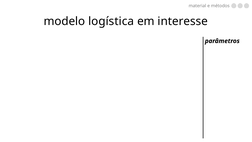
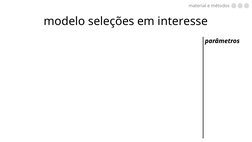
logística: logística -> seleções
